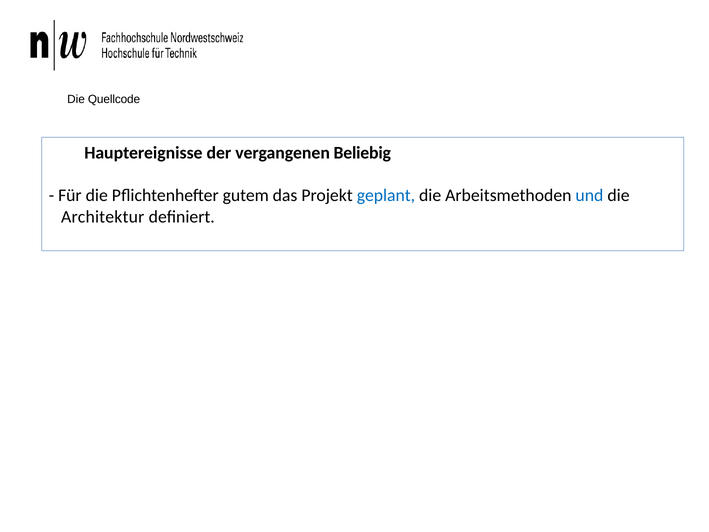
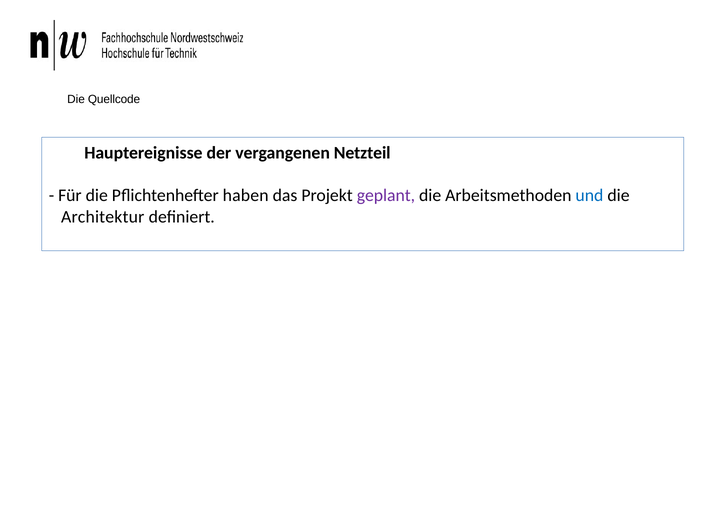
Beliebig: Beliebig -> Netzteil
gutem: gutem -> haben
geplant colour: blue -> purple
